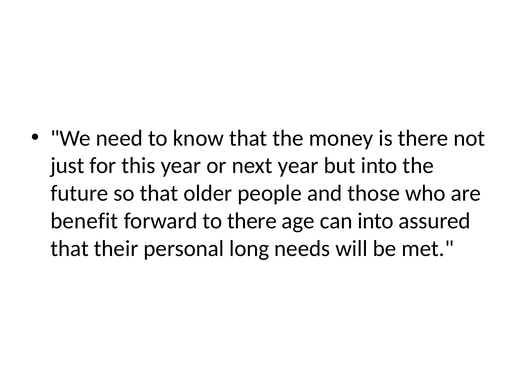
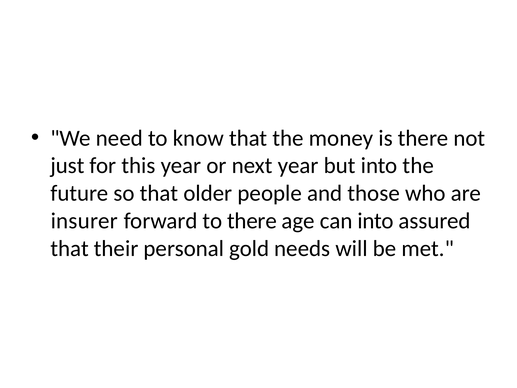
benefit: benefit -> insurer
long: long -> gold
